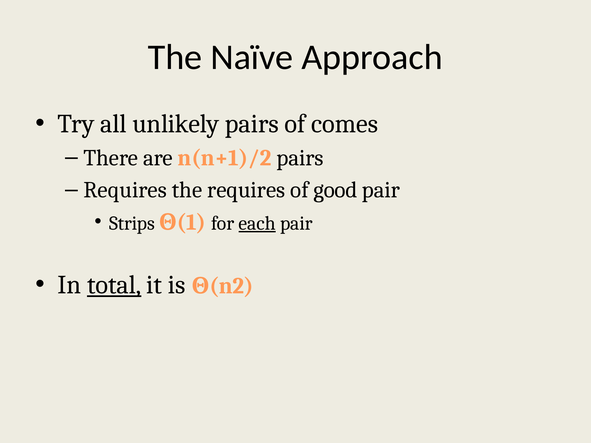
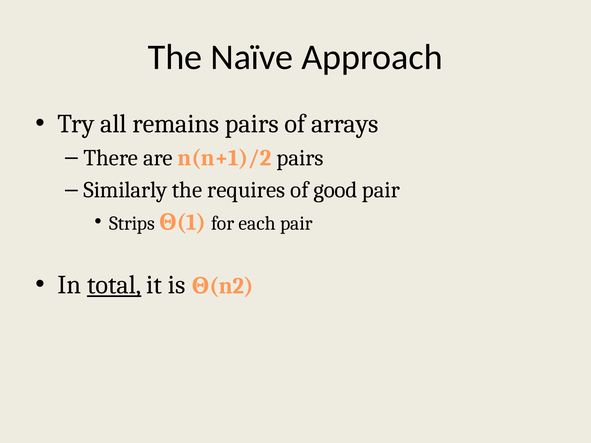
unlikely: unlikely -> remains
comes: comes -> arrays
Requires at (125, 190): Requires -> Similarly
each underline: present -> none
